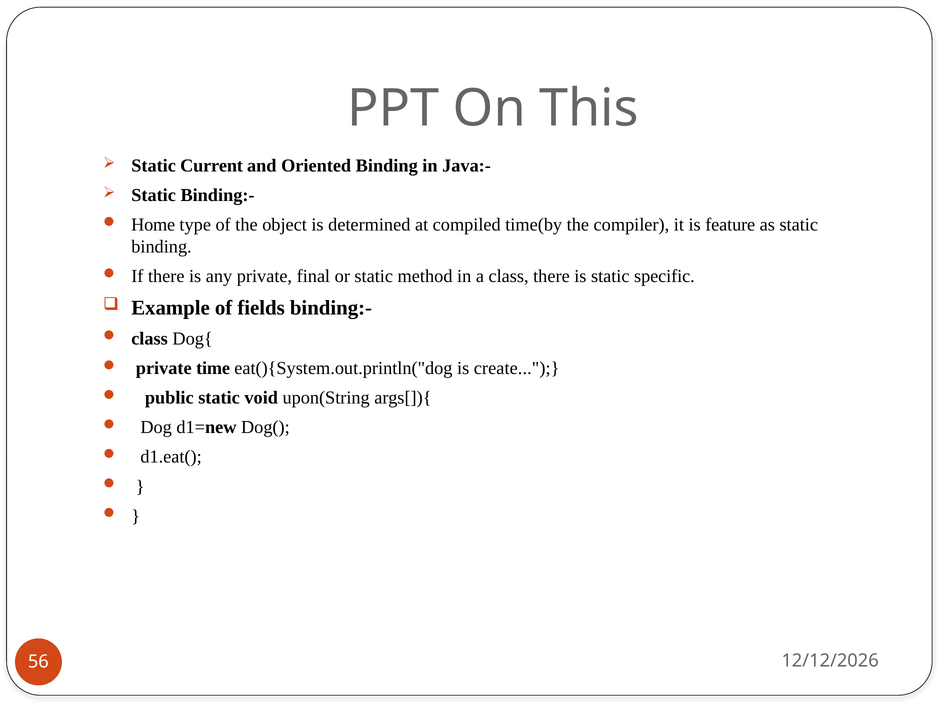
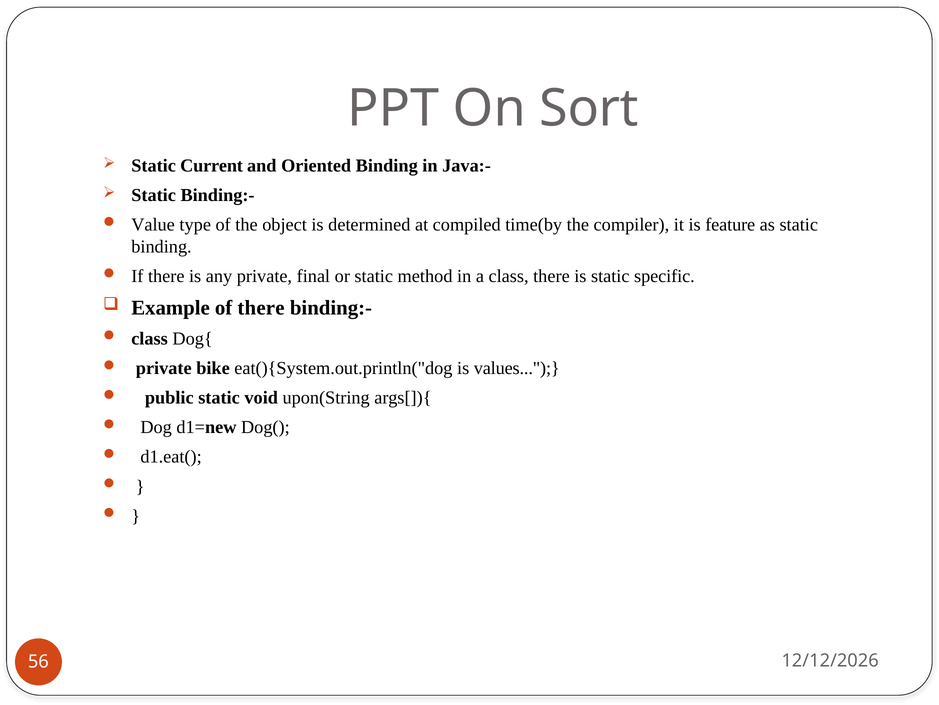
This: This -> Sort
Home: Home -> Value
of fields: fields -> there
time: time -> bike
create: create -> values
